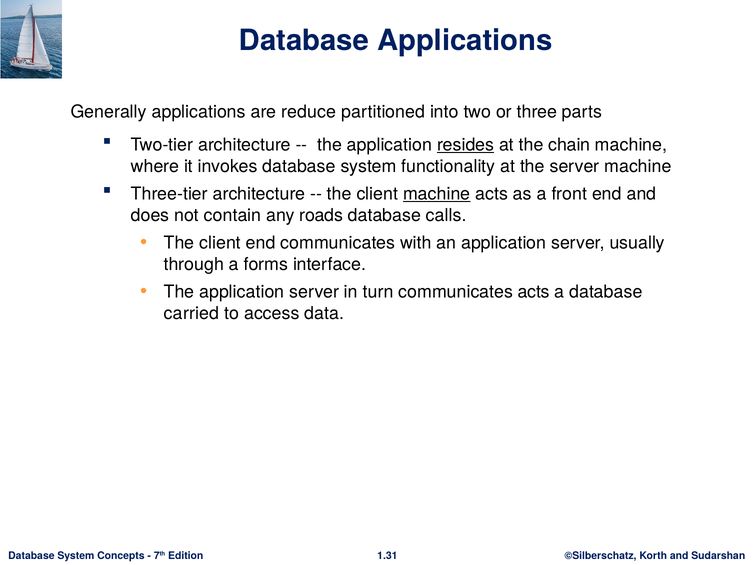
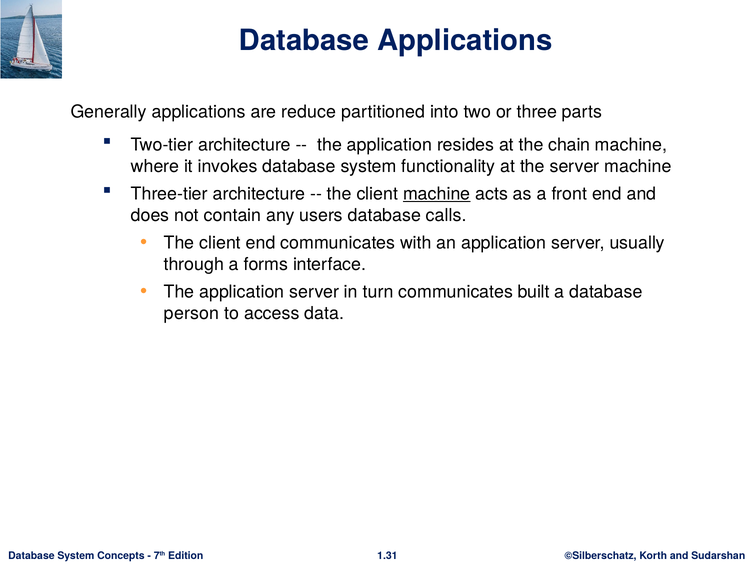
resides underline: present -> none
roads: roads -> users
communicates acts: acts -> built
carried: carried -> person
